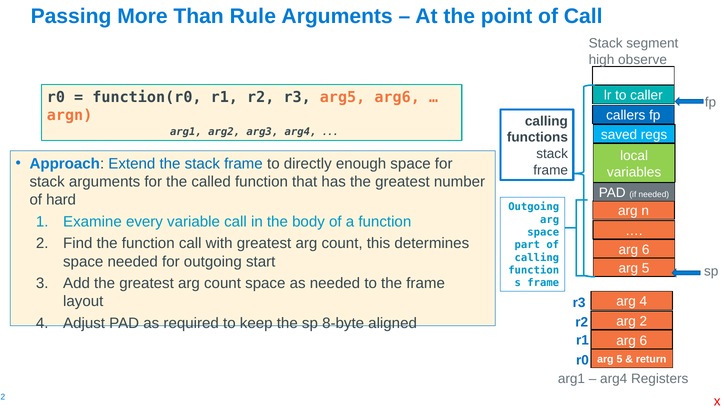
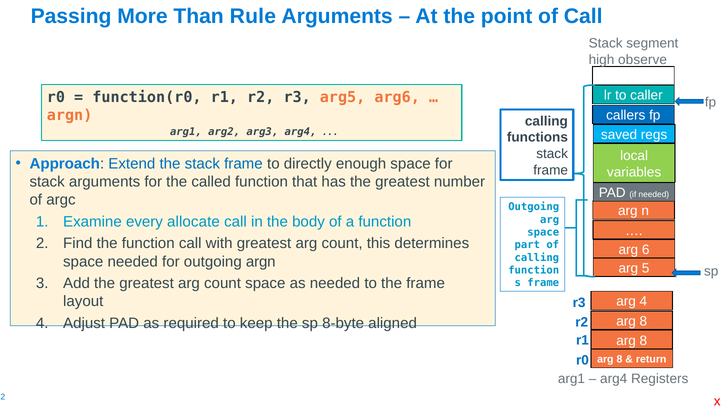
hard: hard -> argc
variable: variable -> allocate
outgoing start: start -> argn
2 at (643, 321): 2 -> 8
6 at (643, 341): 6 -> 8
5 at (619, 359): 5 -> 8
